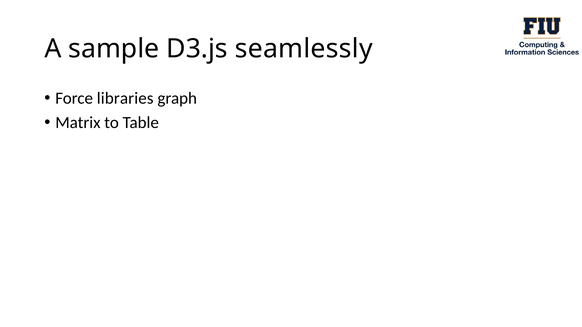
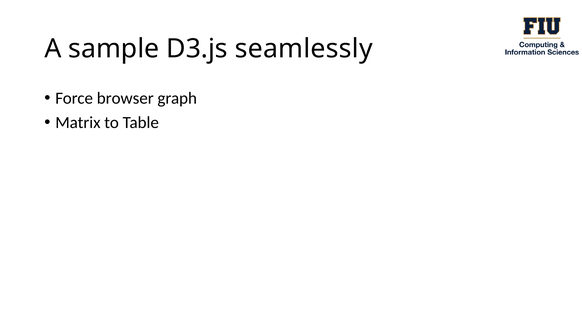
libraries: libraries -> browser
